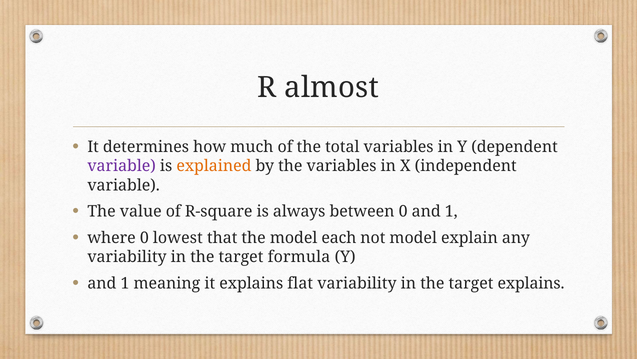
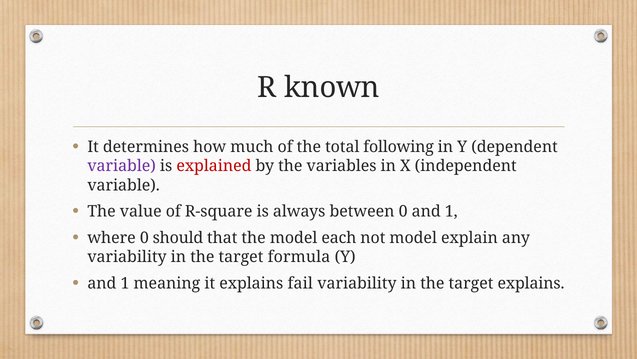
almost: almost -> known
total variables: variables -> following
explained colour: orange -> red
lowest: lowest -> should
flat: flat -> fail
